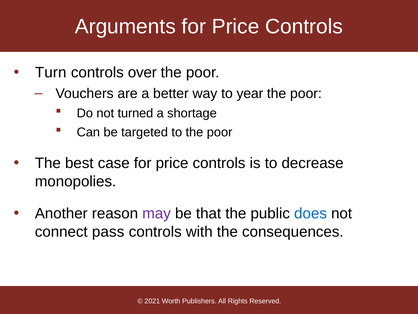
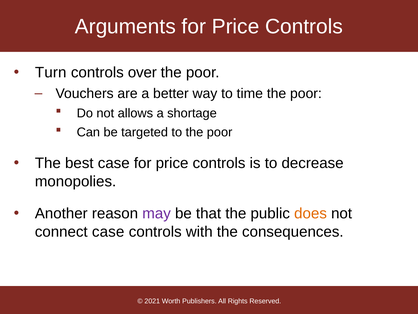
year: year -> time
turned: turned -> allows
does colour: blue -> orange
connect pass: pass -> case
